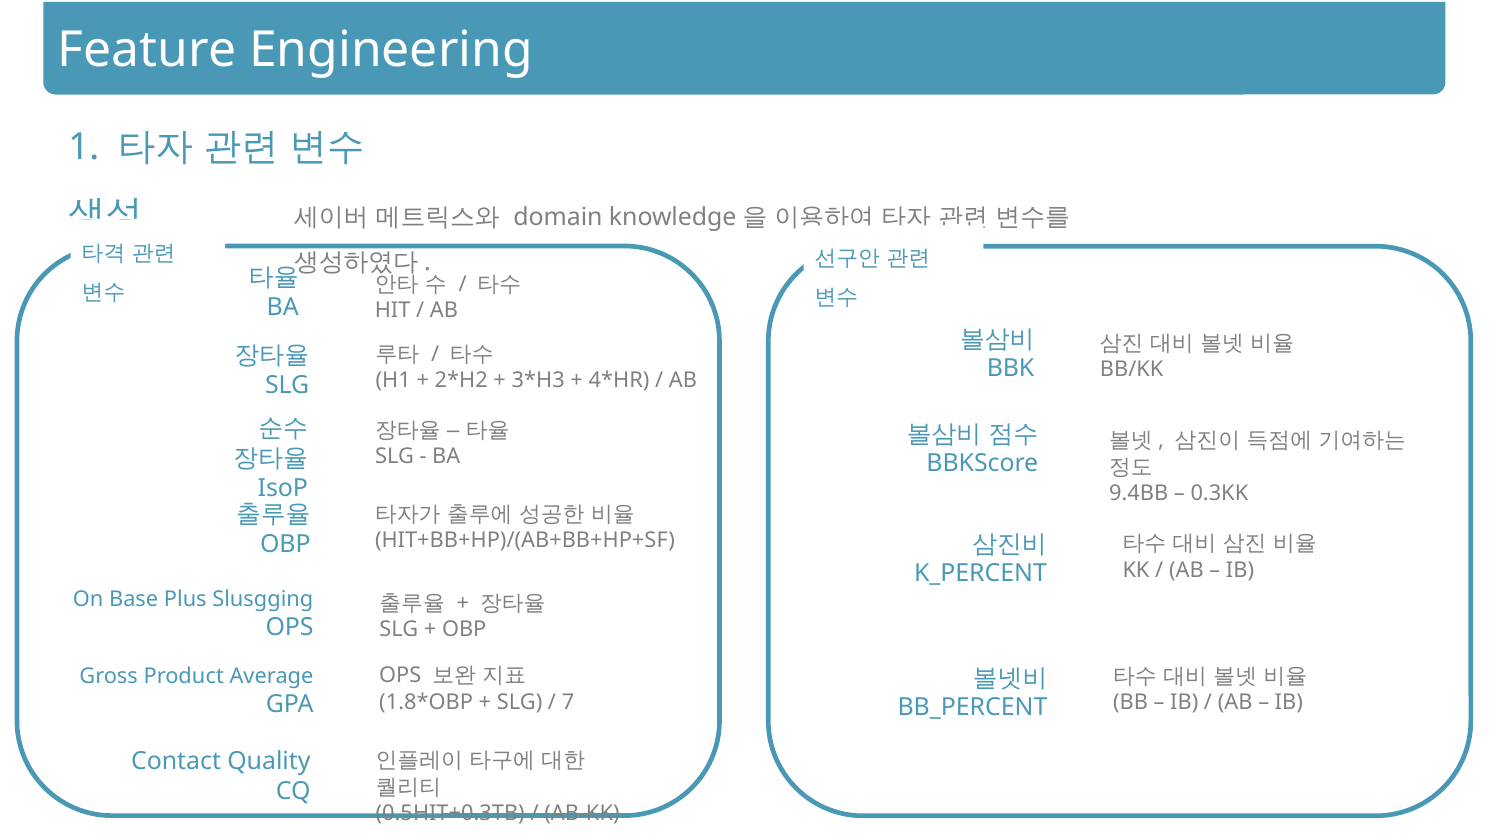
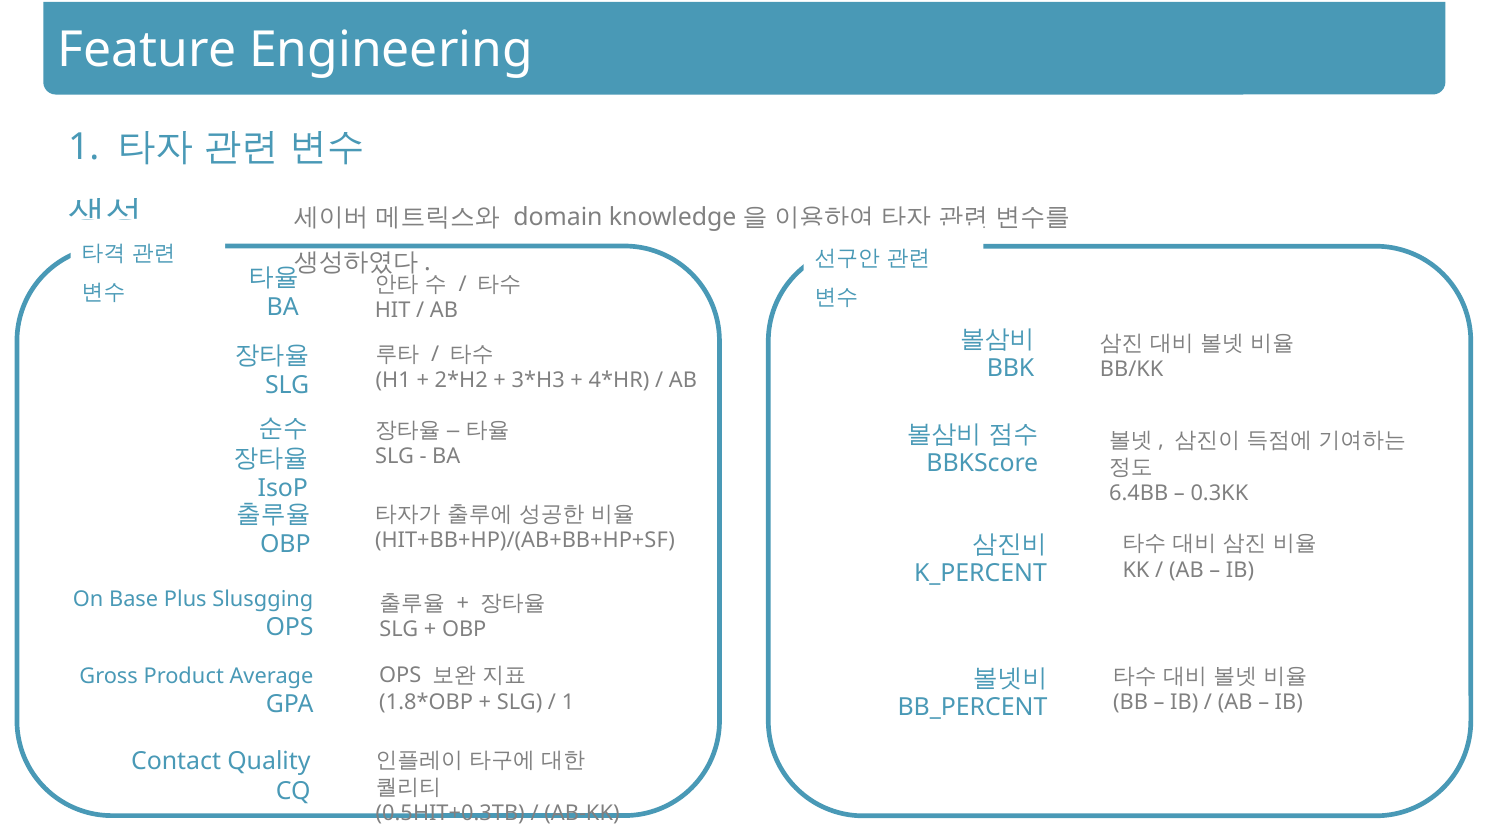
9.4BB: 9.4BB -> 6.4BB
7 at (568, 702): 7 -> 1
